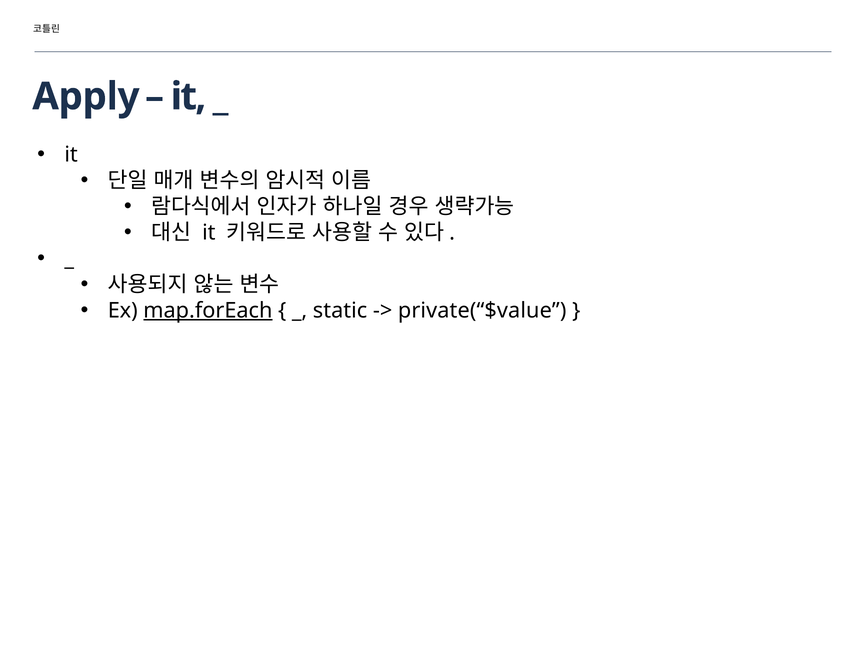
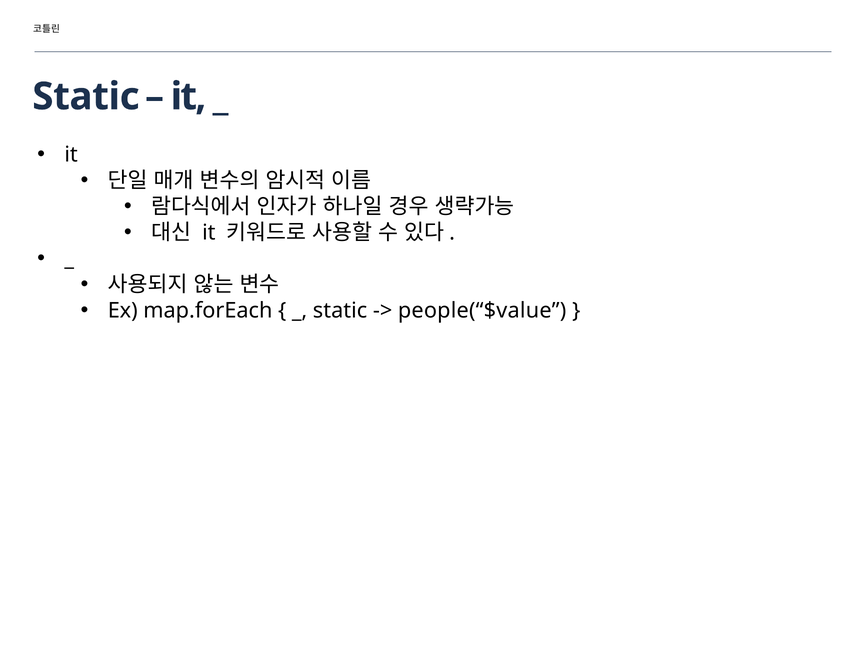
Apply at (86, 97): Apply -> Static
map.forEach underline: present -> none
private(“$value: private(“$value -> people(“$value
